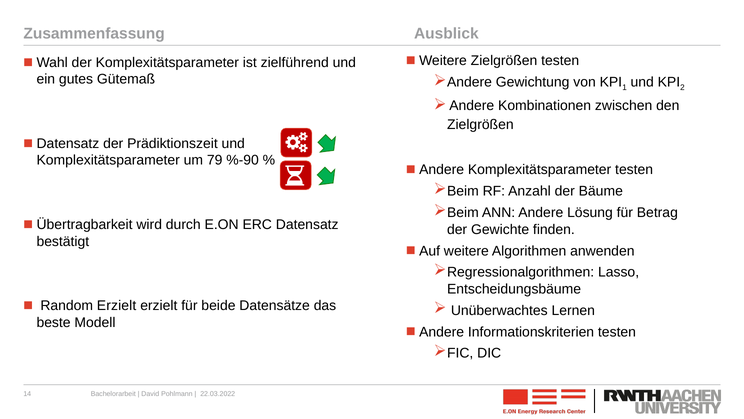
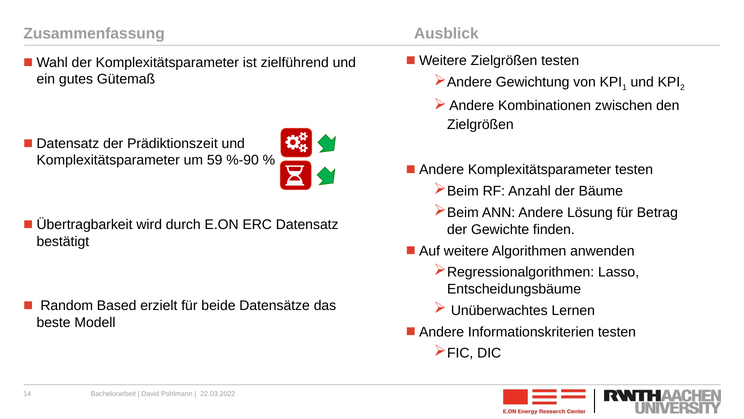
79: 79 -> 59
Random Erzielt: Erzielt -> Based
